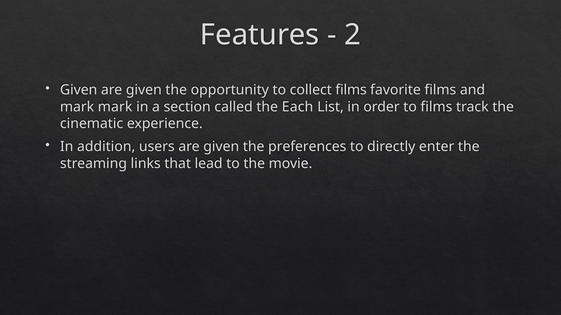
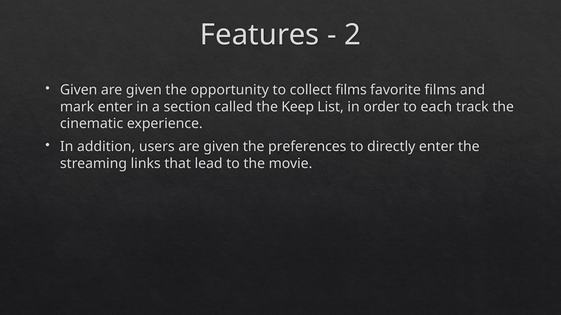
mark mark: mark -> enter
Each: Each -> Keep
to films: films -> each
